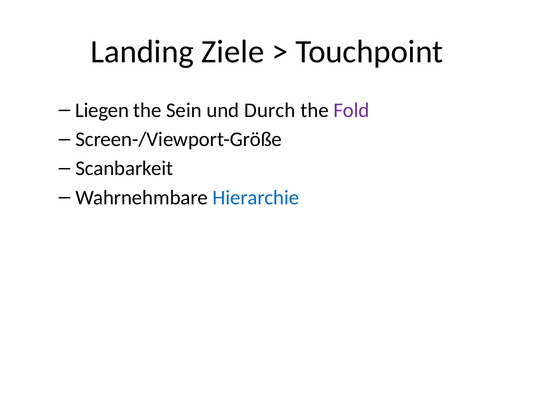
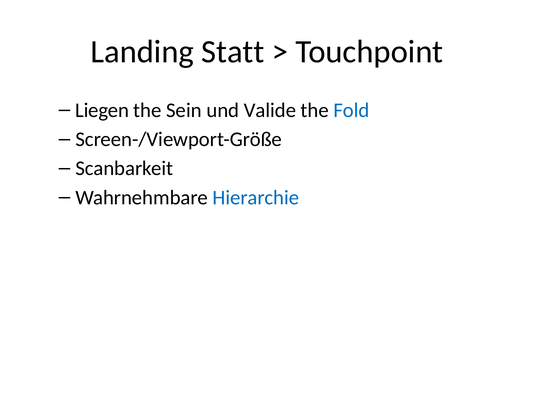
Ziele: Ziele -> Statt
Durch: Durch -> Valide
Fold colour: purple -> blue
